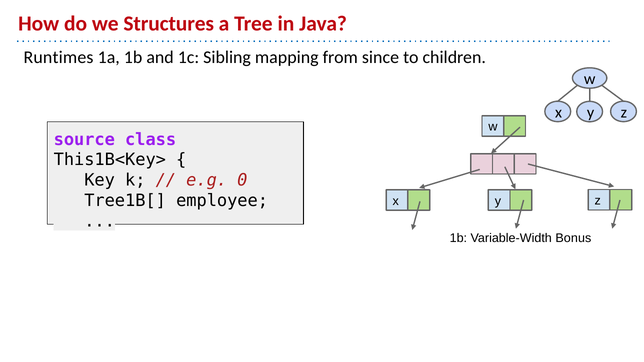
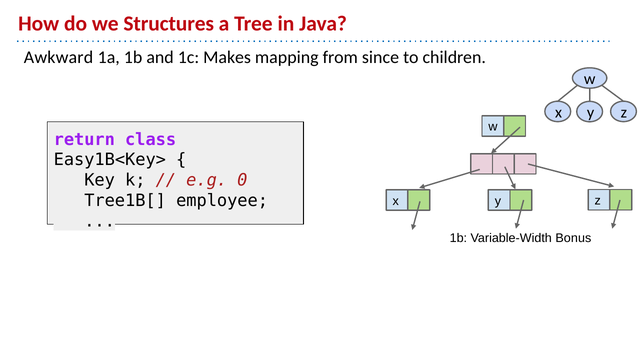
Runtimes: Runtimes -> Awkward
Sibling: Sibling -> Makes
source: source -> return
This1B<Key>: This1B<Key> -> Easy1B<Key>
